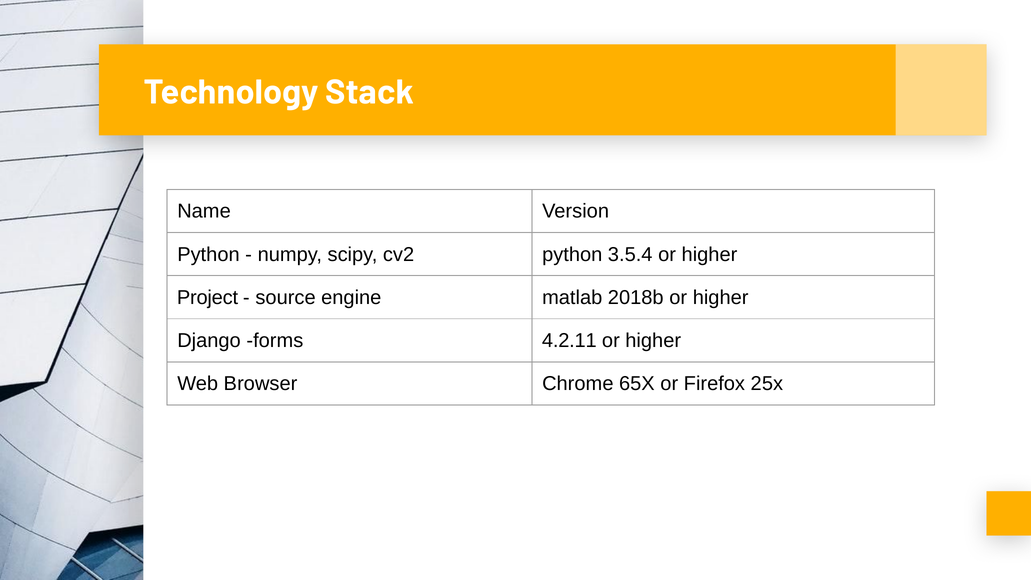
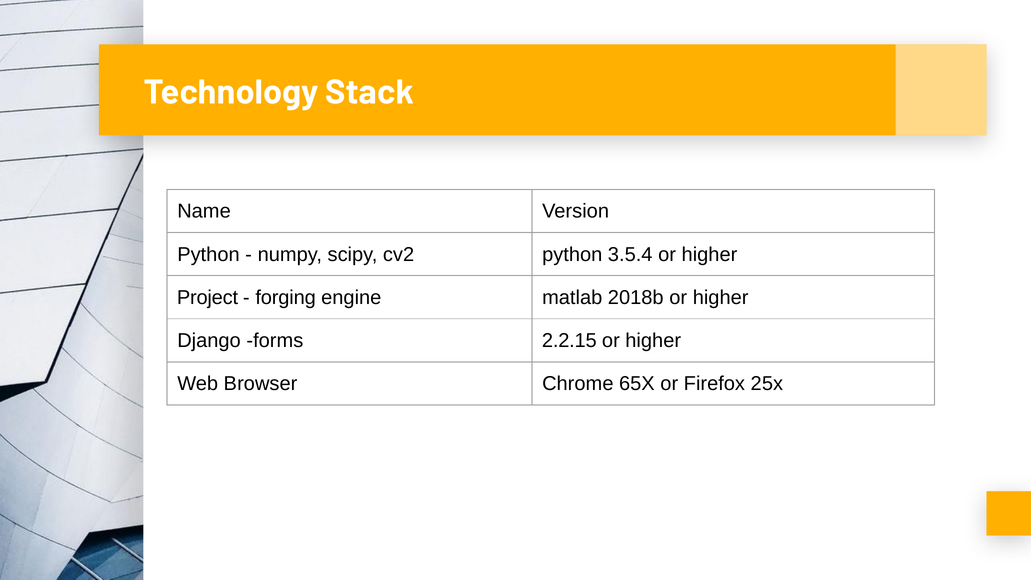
source: source -> forging
4.2.11: 4.2.11 -> 2.2.15
